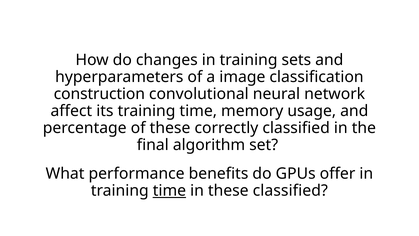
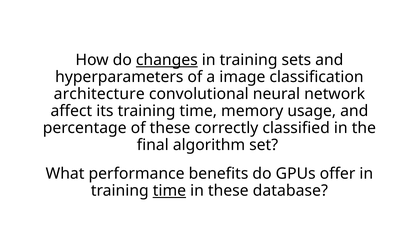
changes underline: none -> present
construction: construction -> architecture
these classified: classified -> database
